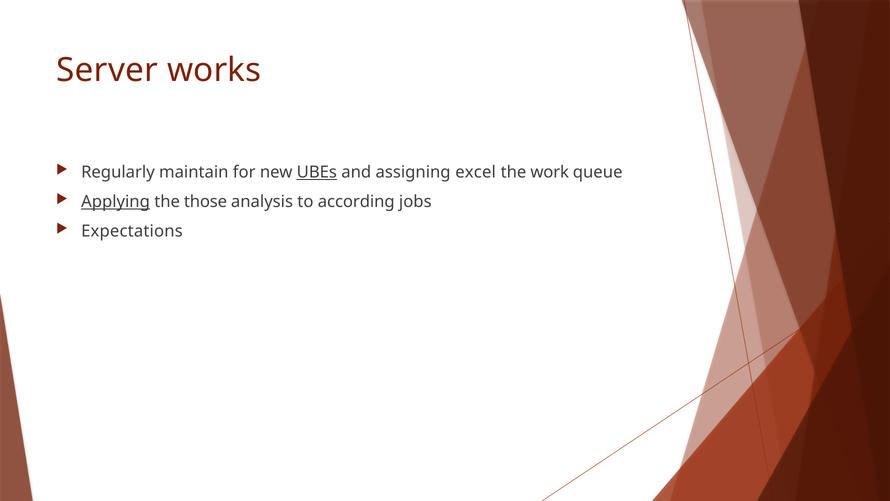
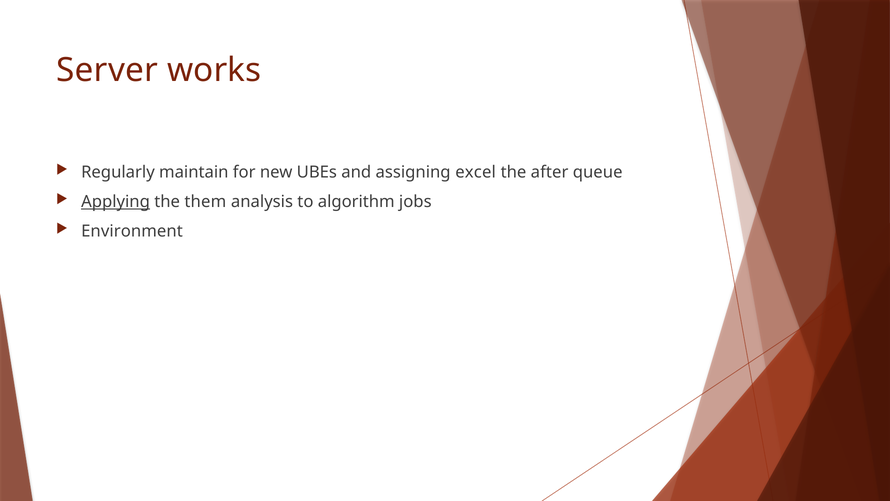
UBEs underline: present -> none
work: work -> after
those: those -> them
according: according -> algorithm
Expectations: Expectations -> Environment
